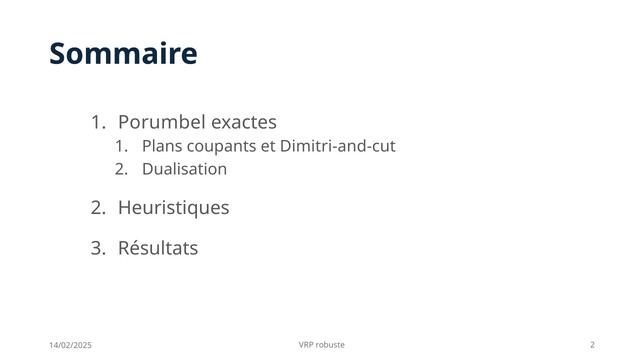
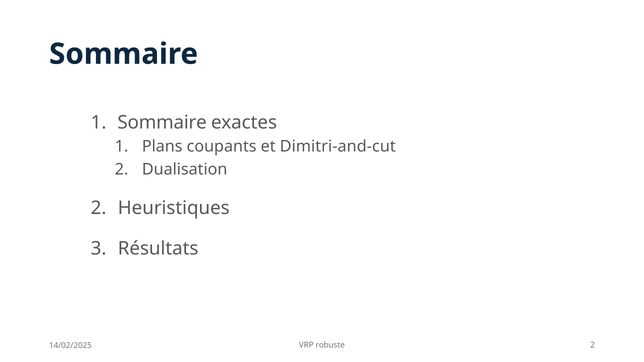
Porumbel at (162, 123): Porumbel -> Sommaire
